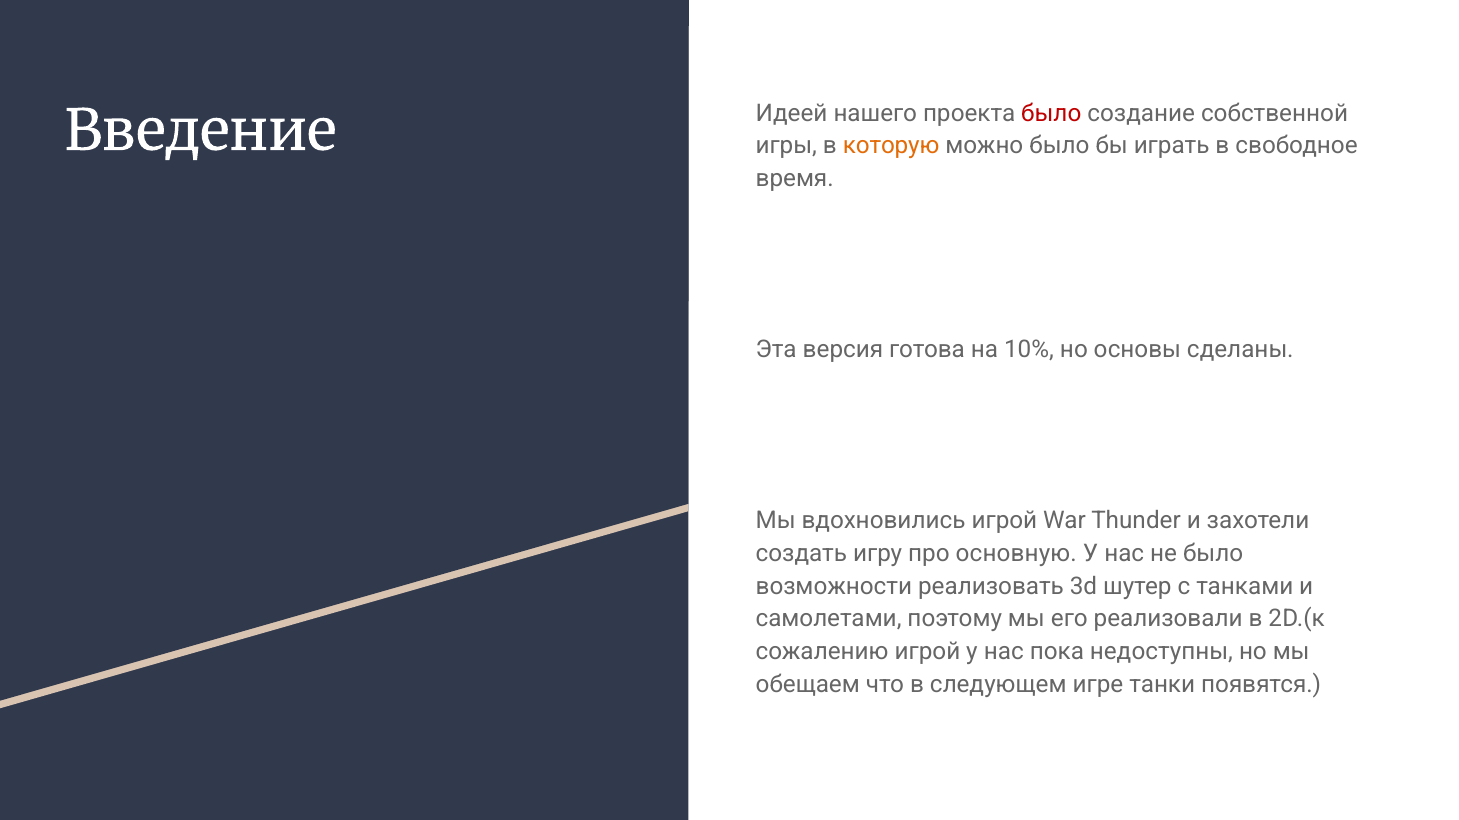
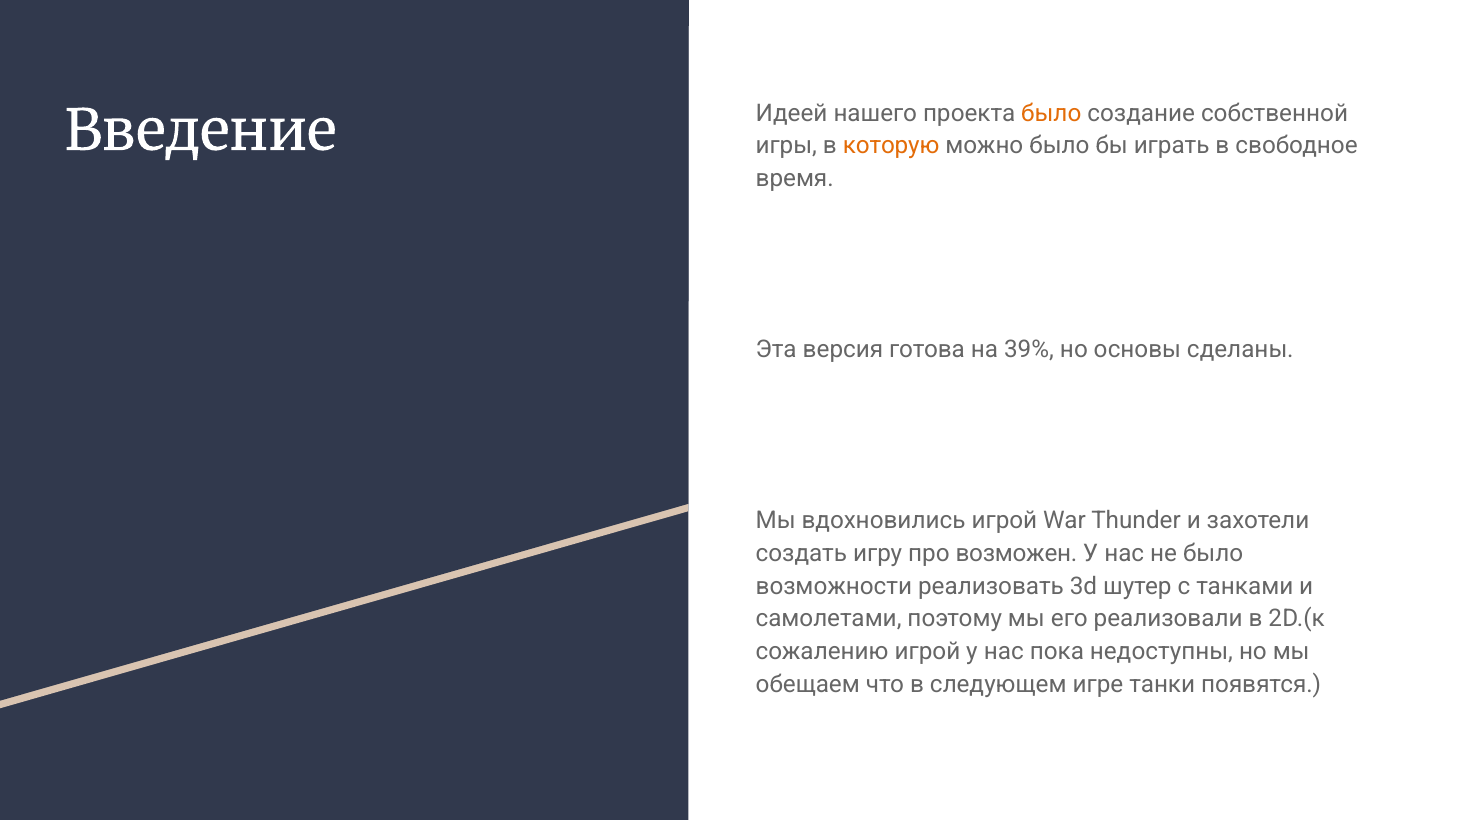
было at (1051, 113) colour: red -> orange
10%: 10% -> 39%
основную: основную -> возможен
